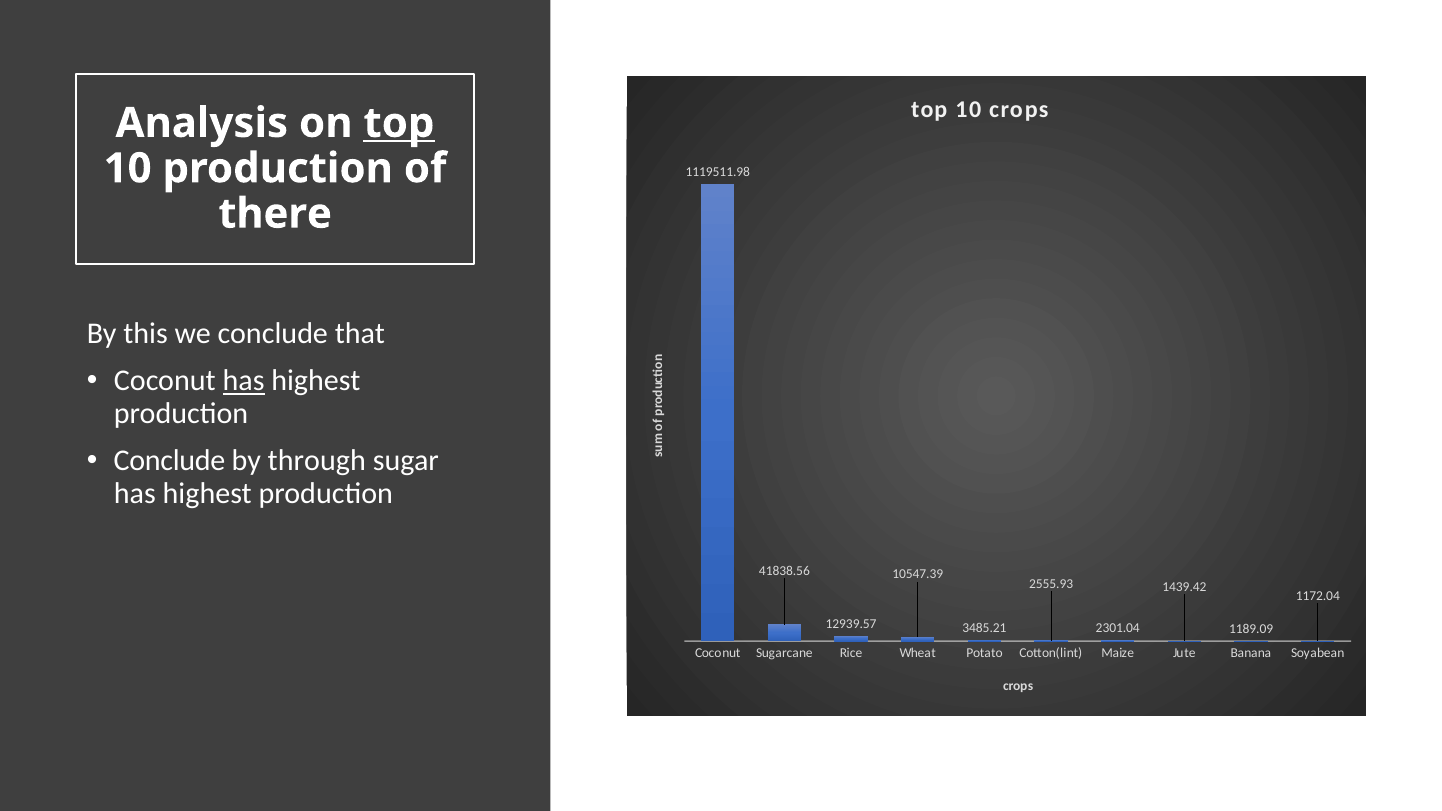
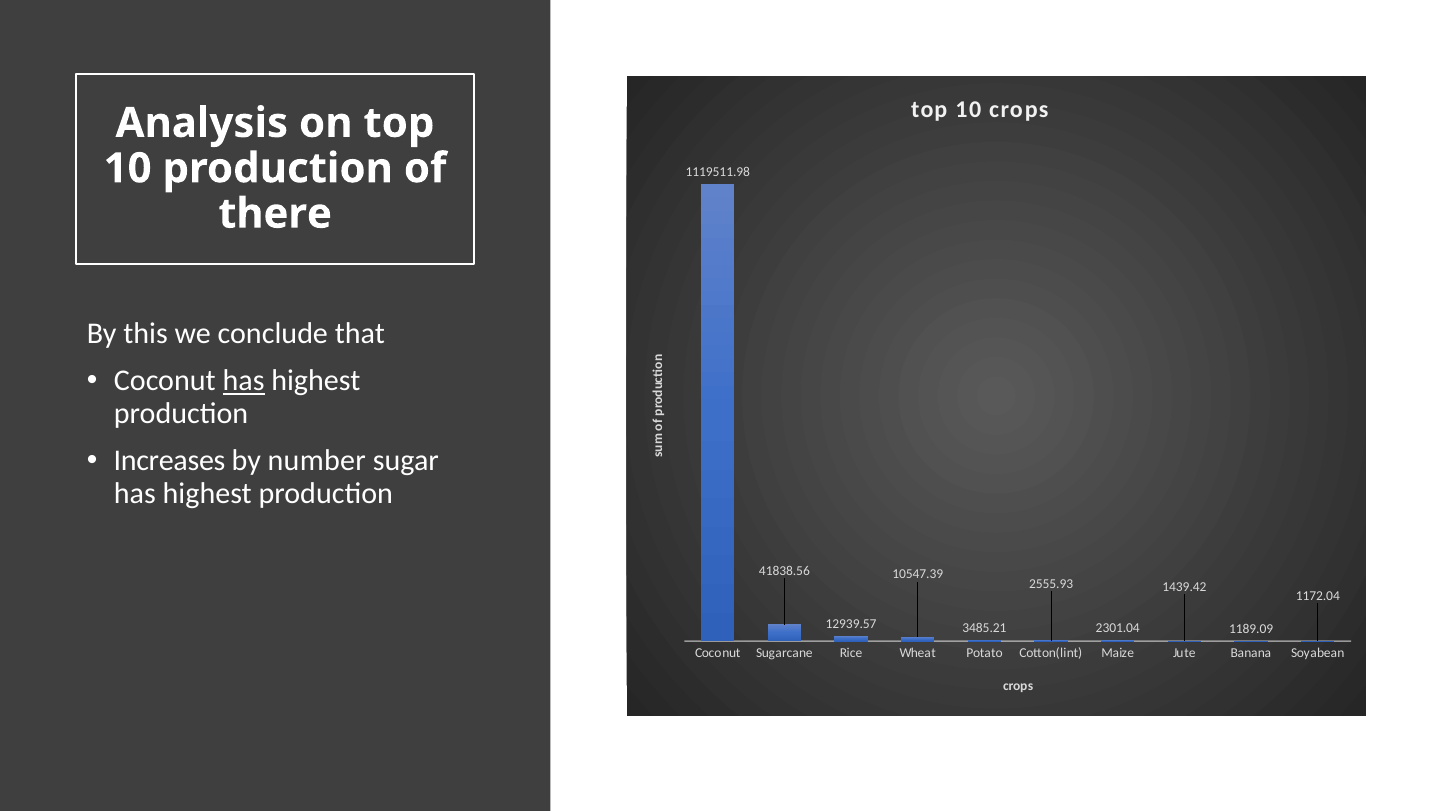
top at (399, 123) underline: present -> none
Conclude at (169, 461): Conclude -> Increases
through: through -> number
